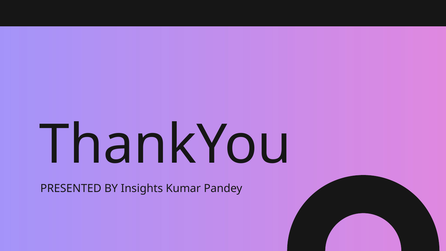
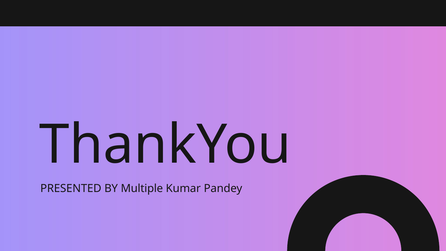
Insights: Insights -> Multiple
